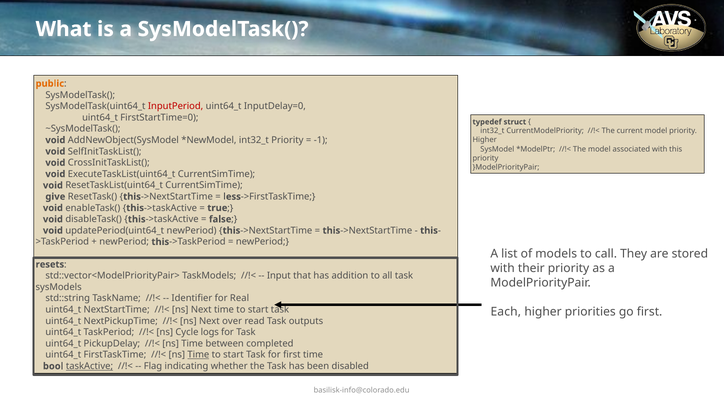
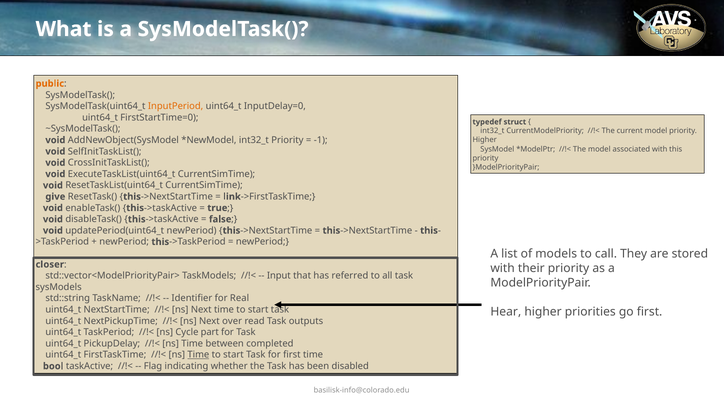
InputPeriod colour: red -> orange
less: less -> link
resets: resets -> closer
addition: addition -> referred
Each: Each -> Hear
logs: logs -> part
taskActive underline: present -> none
